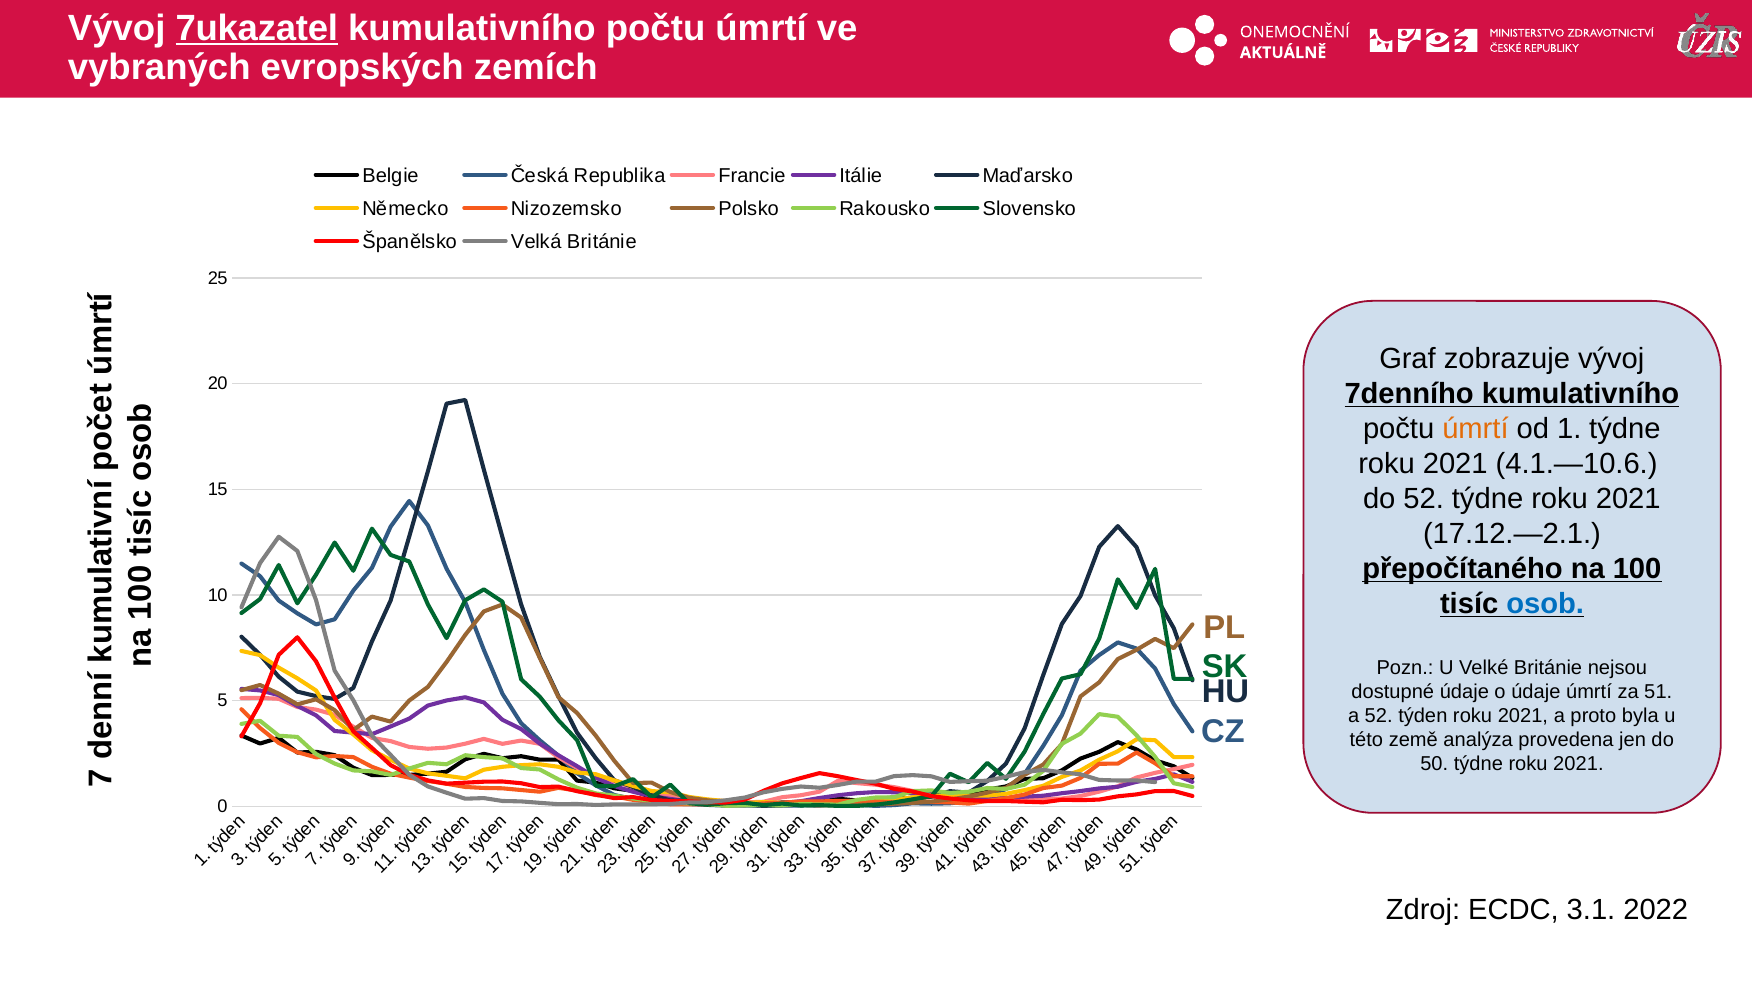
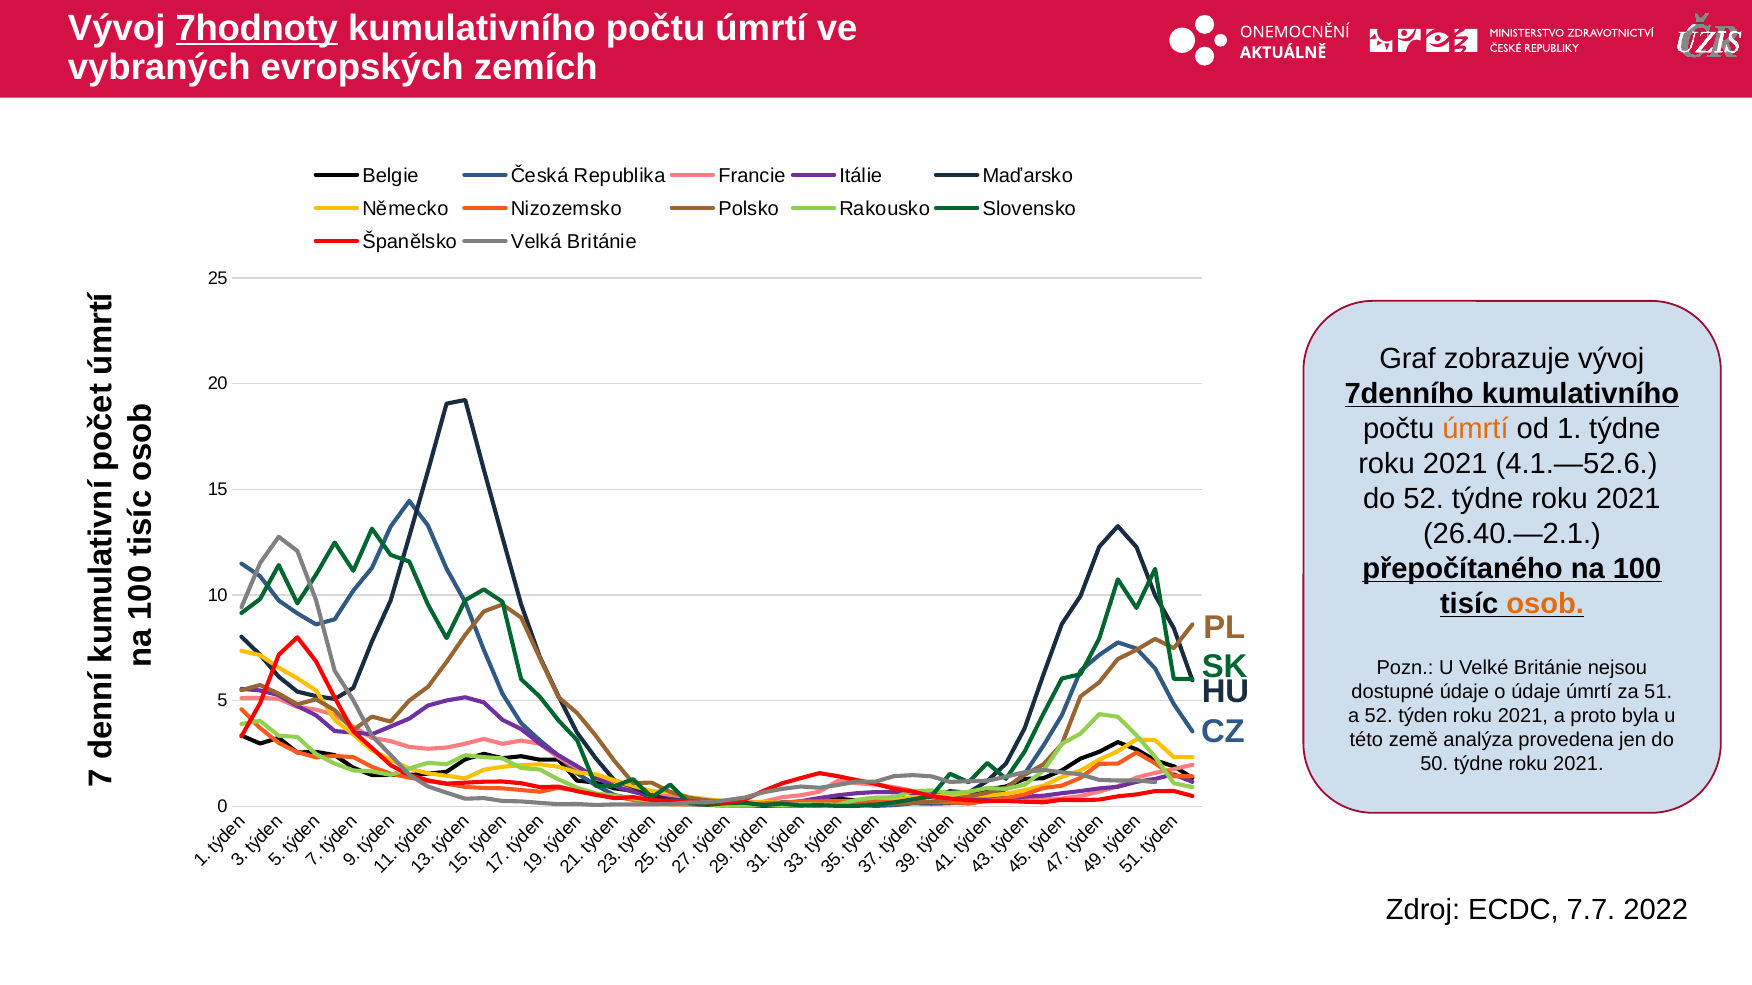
7ukazatel: 7ukazatel -> 7hodnoty
4.1.—10.6: 4.1.—10.6 -> 4.1.—52.6
17.12.—2.1: 17.12.—2.1 -> 26.40.—2.1
osob colour: blue -> orange
3.1: 3.1 -> 7.7
